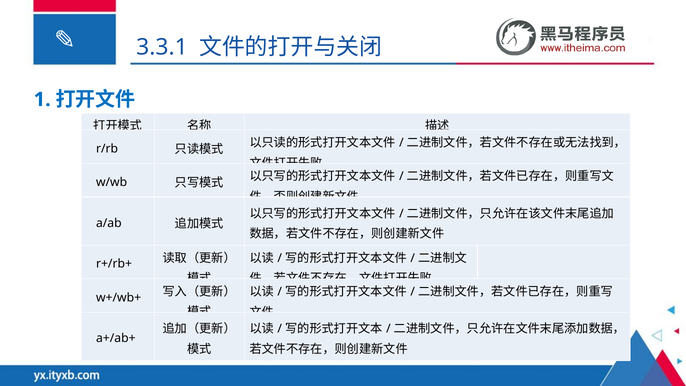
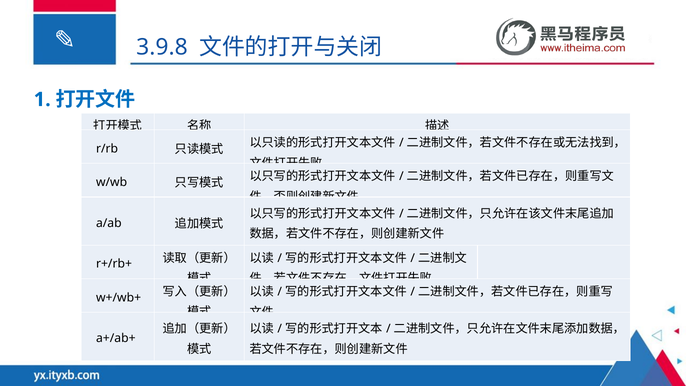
3.3.1: 3.3.1 -> 3.9.8
